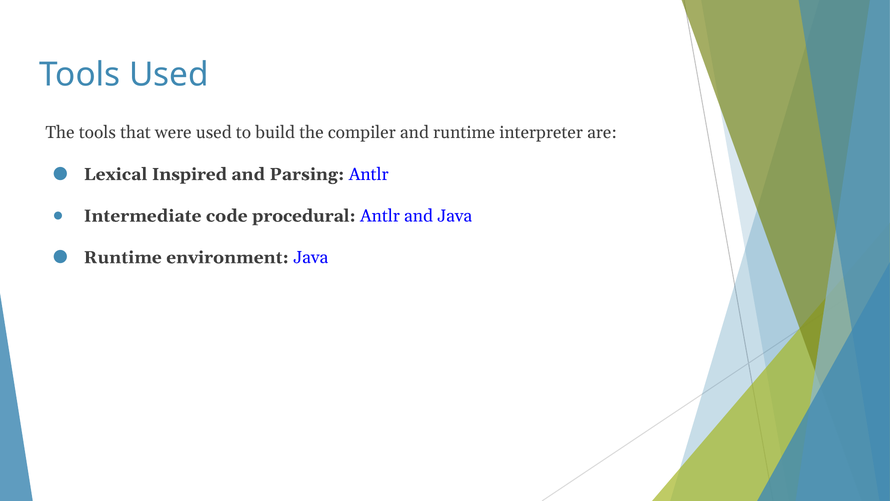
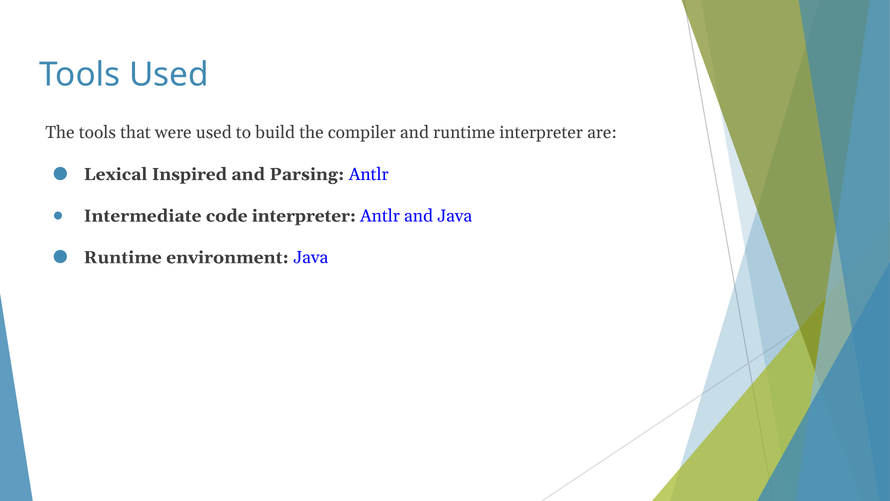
code procedural: procedural -> interpreter
